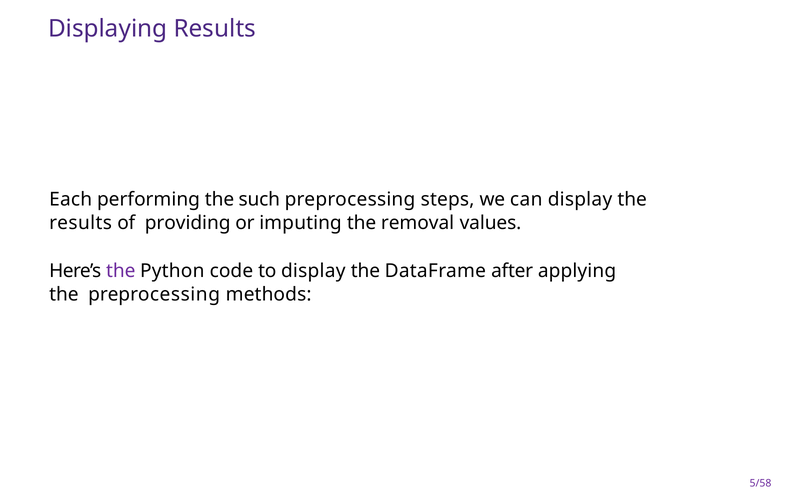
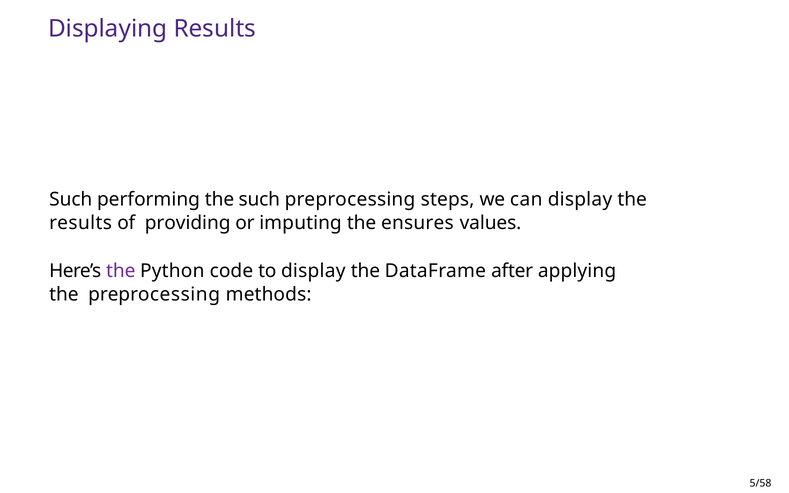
Each at (71, 199): Each -> Such
removal: removal -> ensures
5/58 colour: purple -> black
